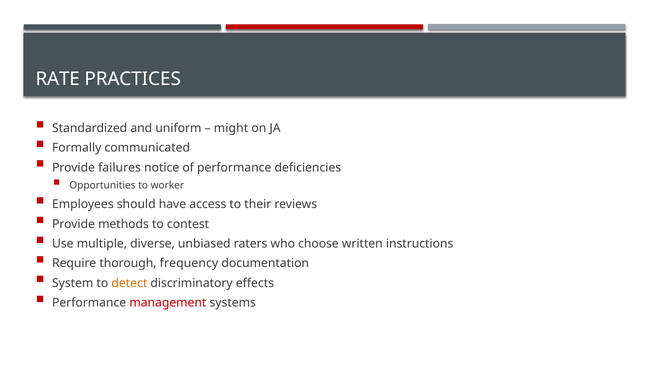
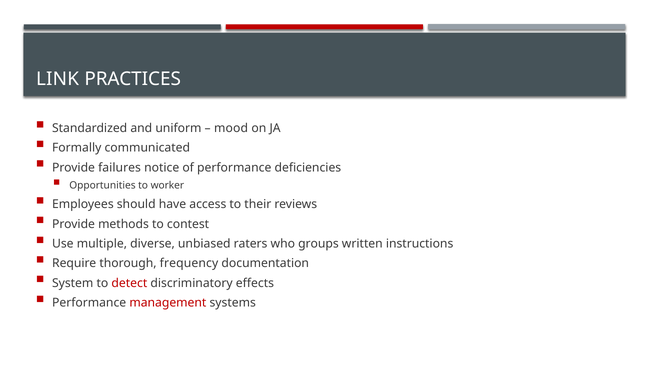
RATE: RATE -> LINK
might: might -> mood
choose: choose -> groups
detect colour: orange -> red
